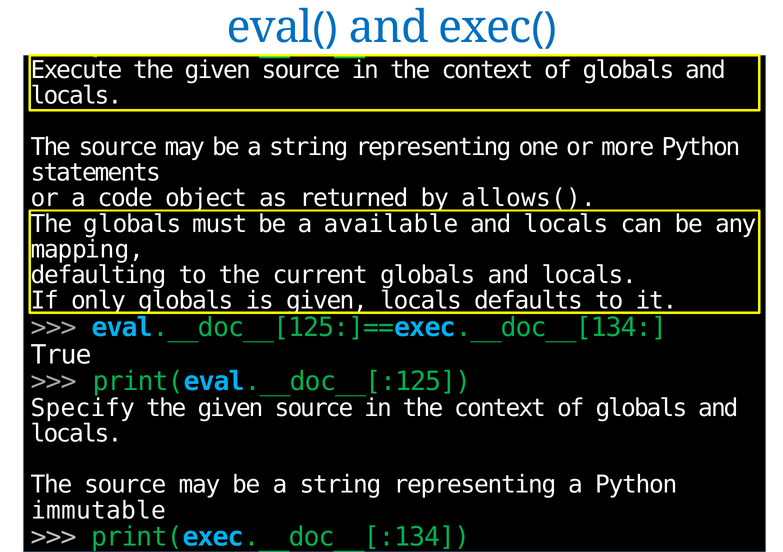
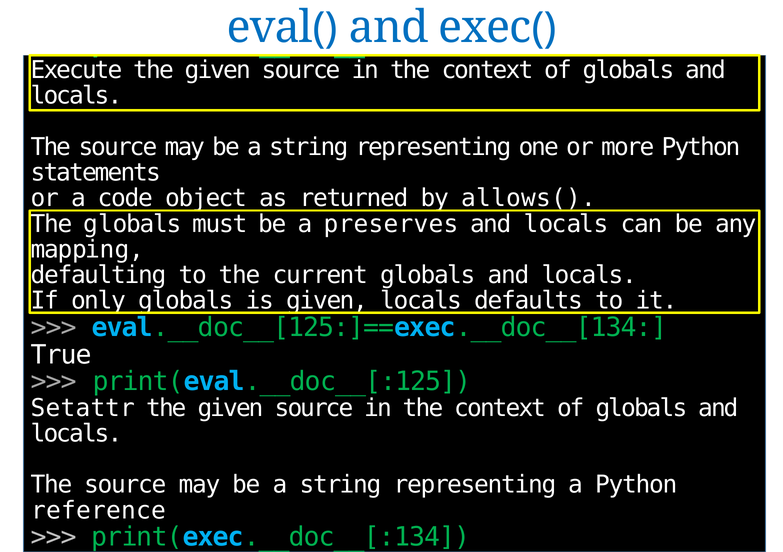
available: available -> preserves
Specify: Specify -> Setattr
immutable: immutable -> reference
